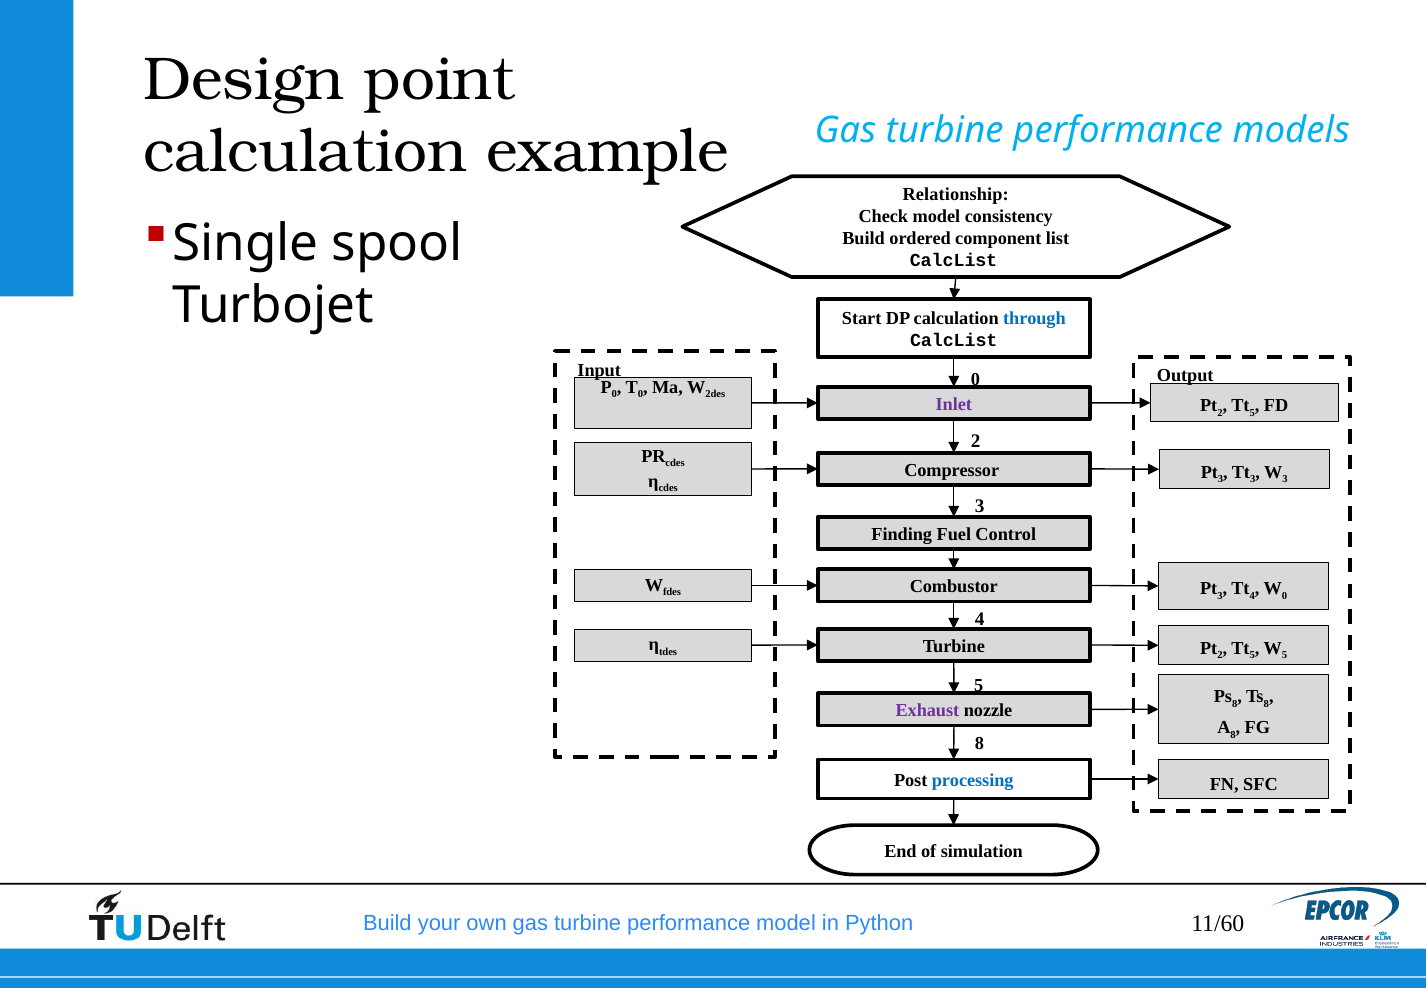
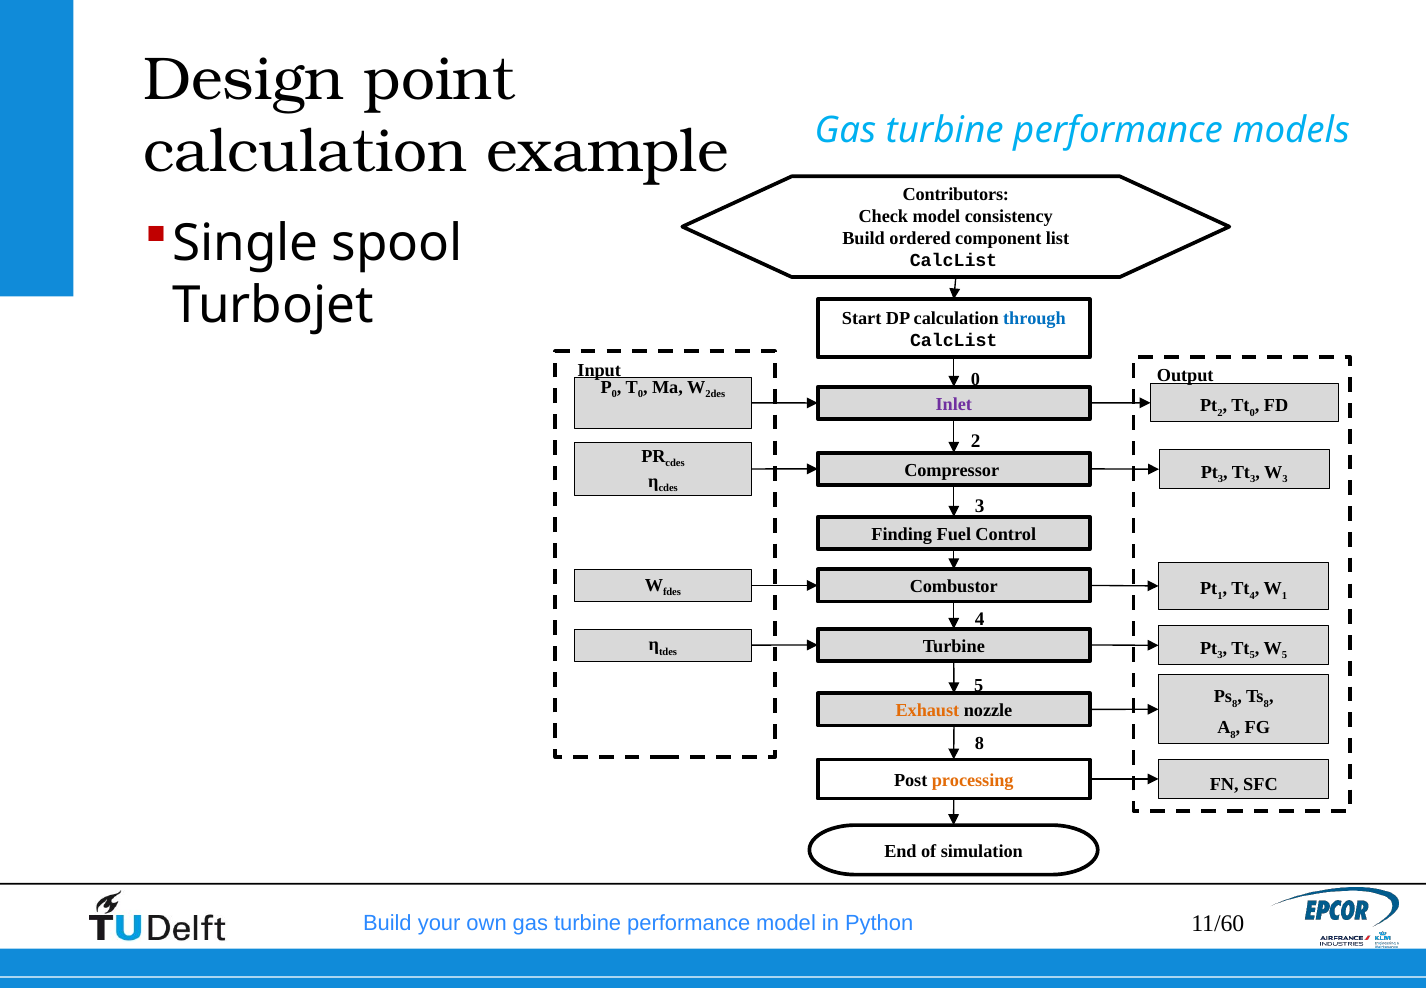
Relationship: Relationship -> Contributors
5 at (1252, 413): 5 -> 0
3 at (1220, 596): 3 -> 1
0 at (1285, 596): 0 -> 1
2 at (1220, 655): 2 -> 3
Exhaust colour: purple -> orange
processing colour: blue -> orange
